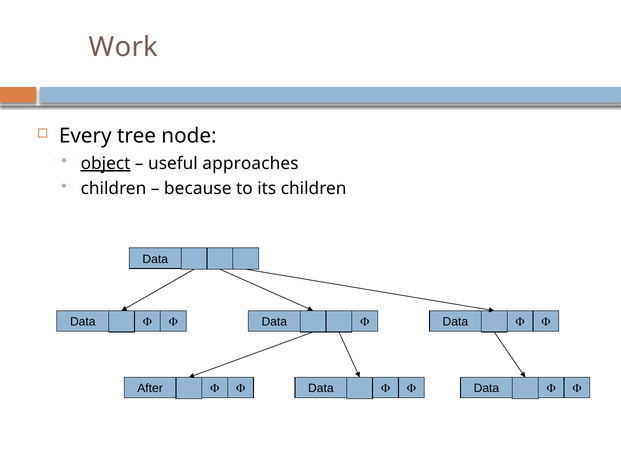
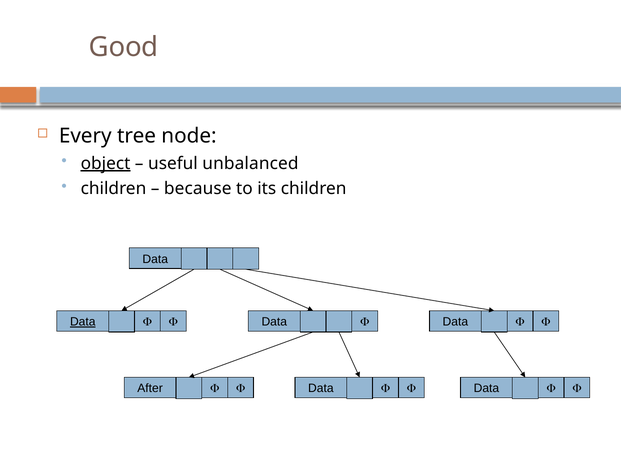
Work: Work -> Good
approaches: approaches -> unbalanced
Data at (83, 322) underline: none -> present
